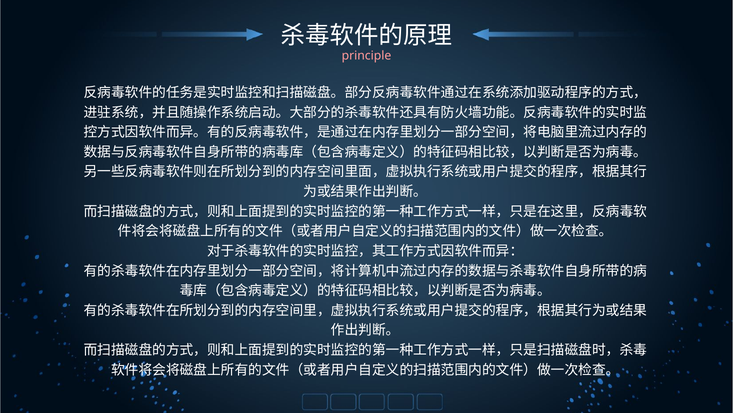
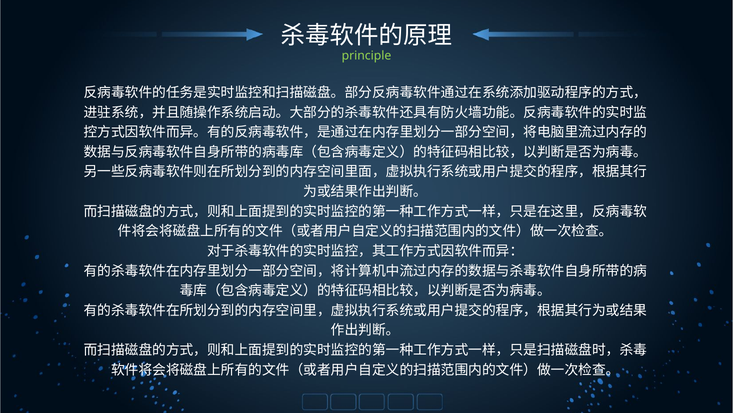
principle colour: pink -> light green
